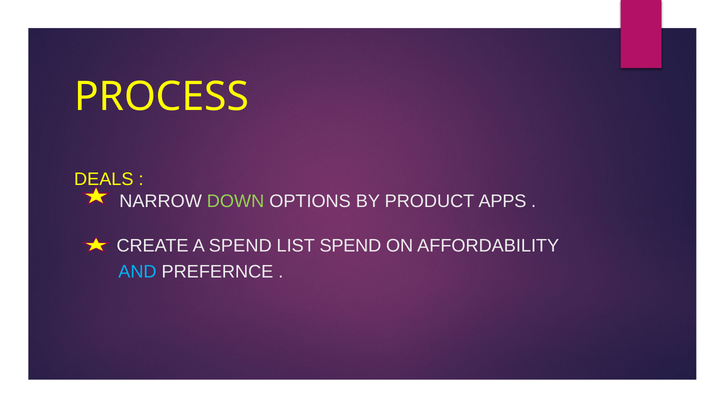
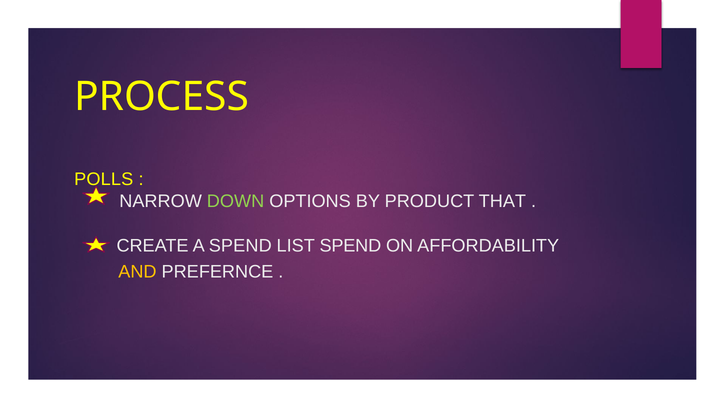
DEALS: DEALS -> POLLS
APPS: APPS -> THAT
AND colour: light blue -> yellow
